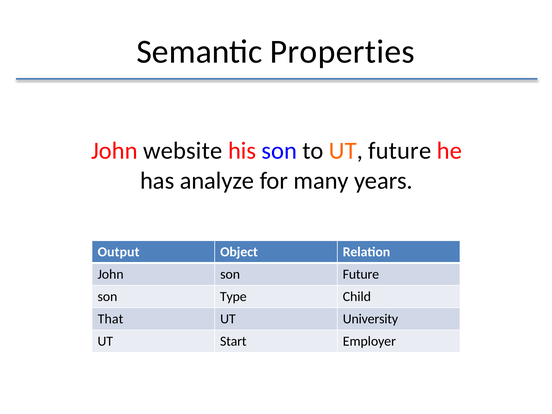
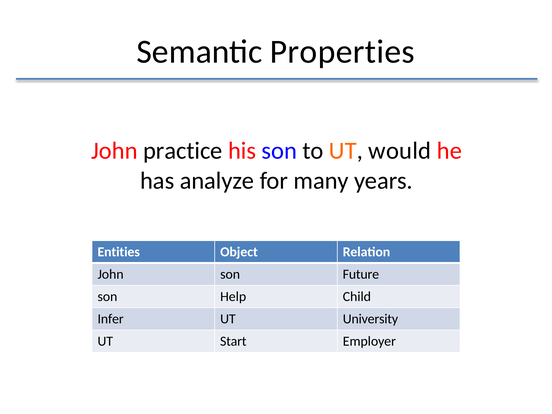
website: website -> practice
UT future: future -> would
Output: Output -> Entities
Type: Type -> Help
That: That -> Infer
